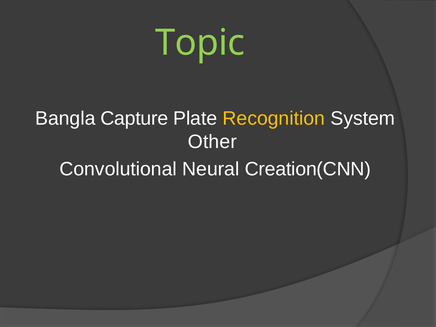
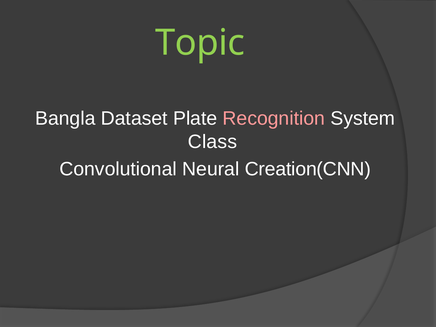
Capture: Capture -> Dataset
Recognition colour: yellow -> pink
Other: Other -> Class
